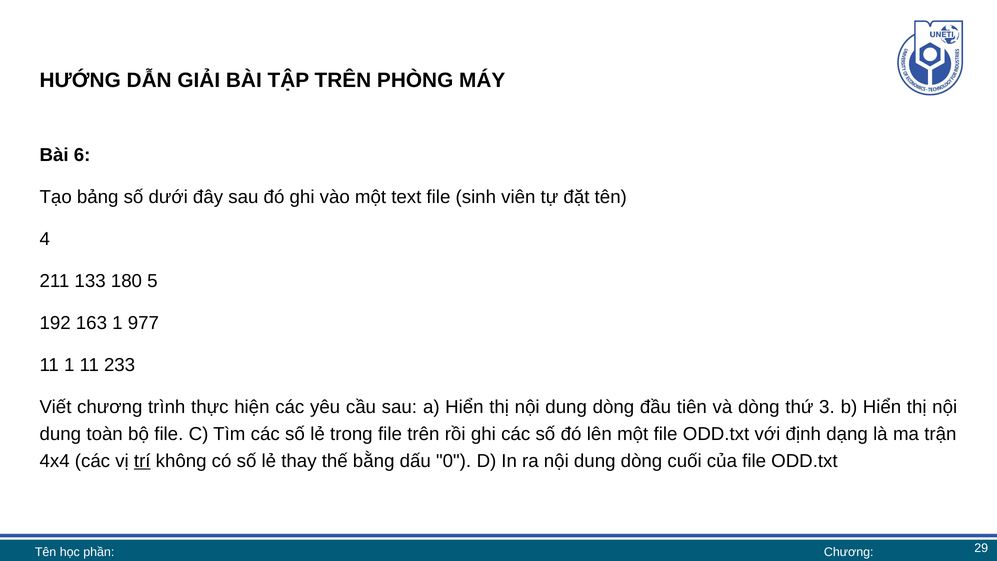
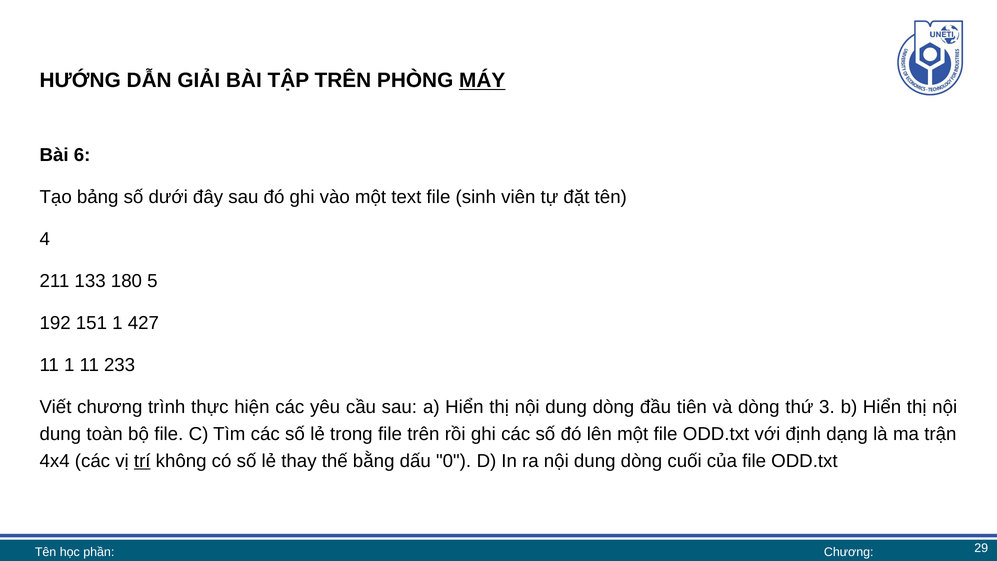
MÁY underline: none -> present
163: 163 -> 151
977: 977 -> 427
